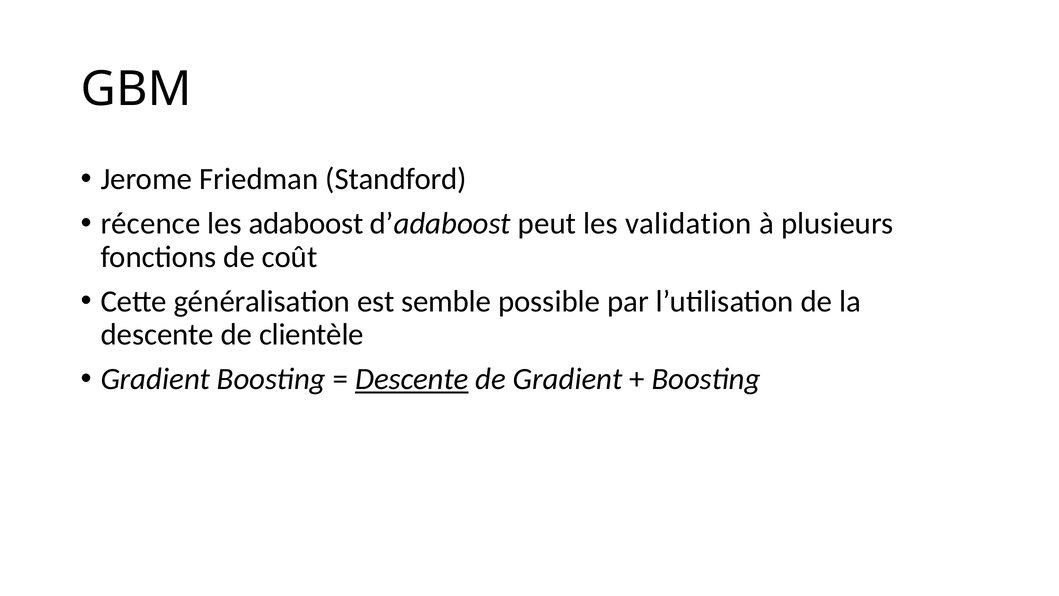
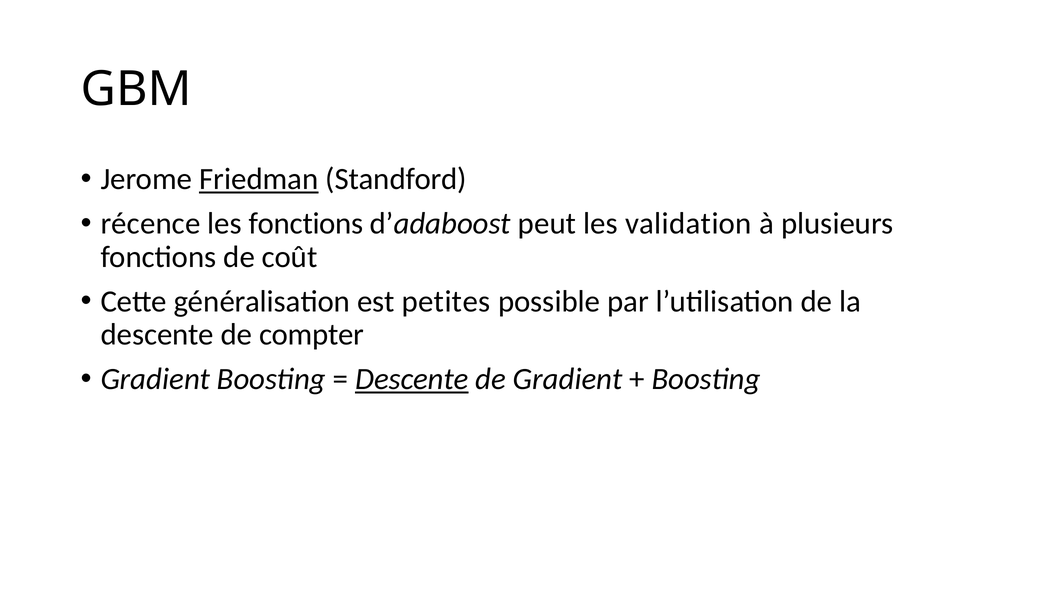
Friedman underline: none -> present
les adaboost: adaboost -> fonctions
semble: semble -> petites
clientèle: clientèle -> compter
